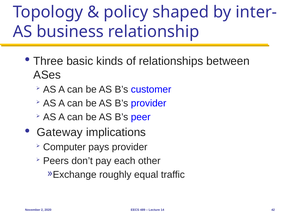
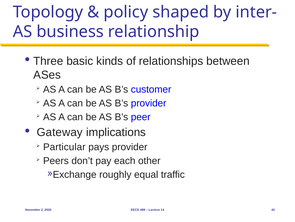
Computer: Computer -> Particular
